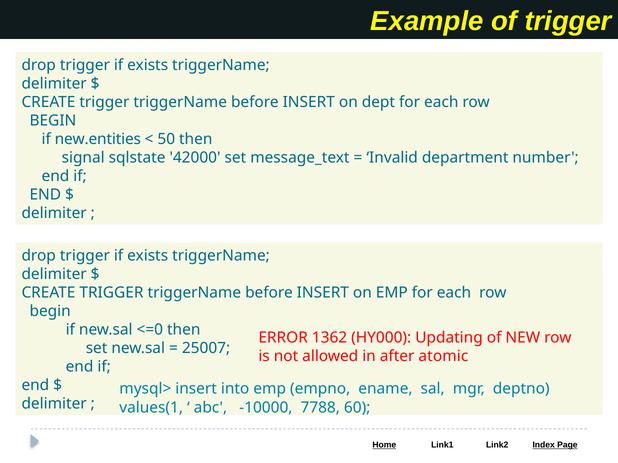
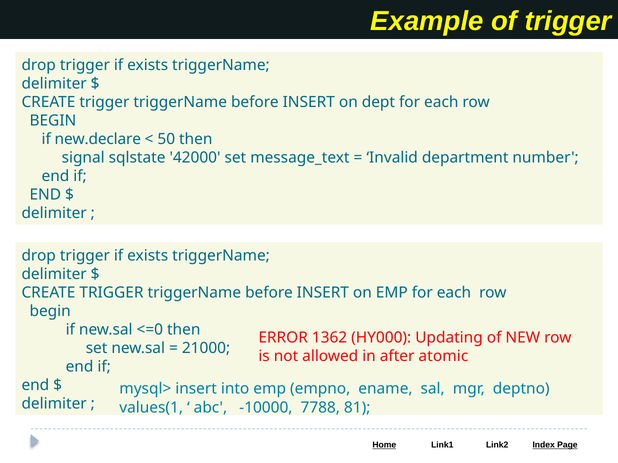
new.entities: new.entities -> new.declare
25007: 25007 -> 21000
60: 60 -> 81
